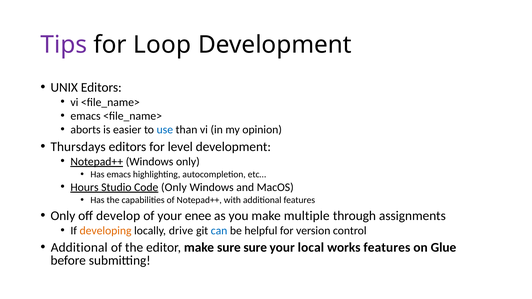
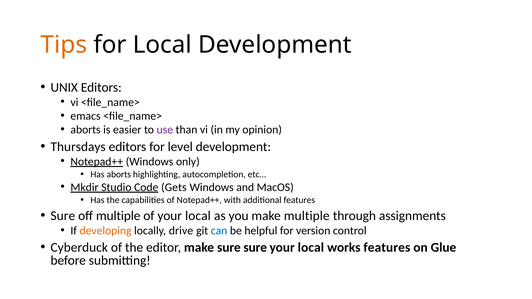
Tips colour: purple -> orange
for Loop: Loop -> Local
use colour: blue -> purple
Has emacs: emacs -> aborts
Hours: Hours -> Mkdir
Code Only: Only -> Gets
Only at (63, 216): Only -> Sure
off develop: develop -> multiple
of your enee: enee -> local
Additional at (79, 248): Additional -> Cyberduck
